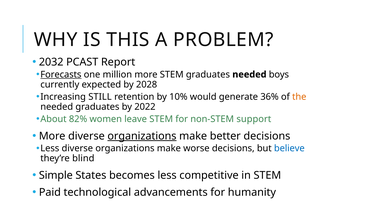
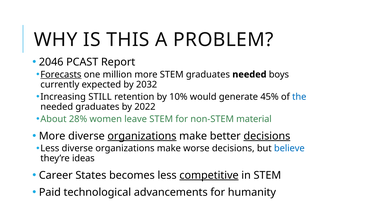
2032: 2032 -> 2046
2028: 2028 -> 2032
36%: 36% -> 45%
the colour: orange -> blue
82%: 82% -> 28%
support: support -> material
decisions at (267, 136) underline: none -> present
blind: blind -> ideas
Simple: Simple -> Career
competitive underline: none -> present
